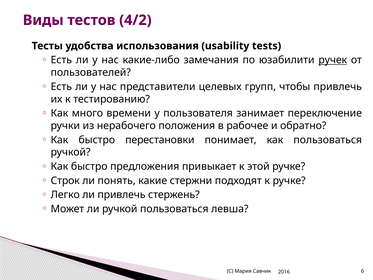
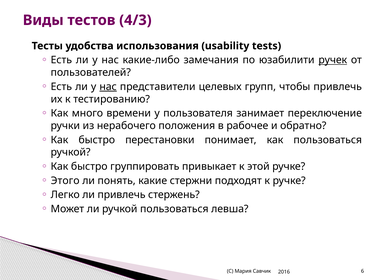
4/2: 4/2 -> 4/3
нас at (108, 87) underline: none -> present
предложения: предложения -> группировать
Строк: Строк -> Этого
